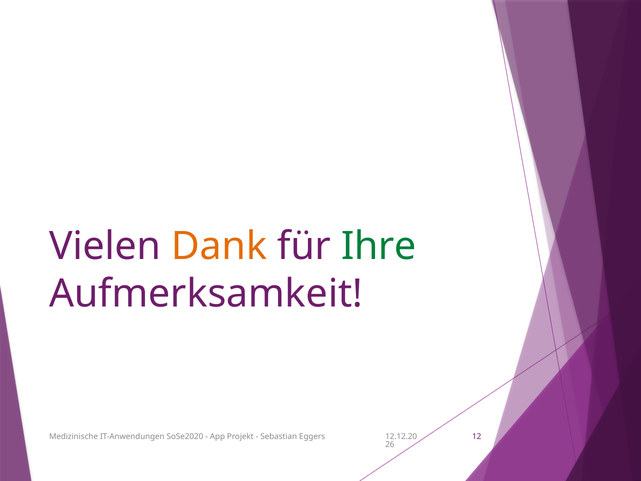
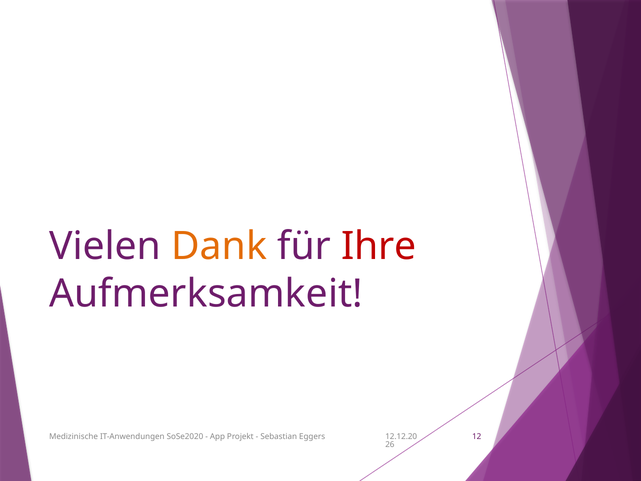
Ihre colour: green -> red
